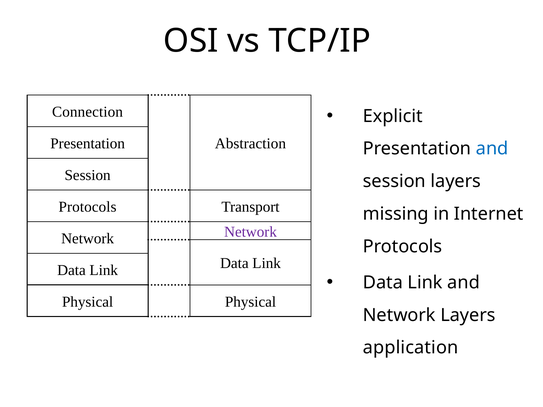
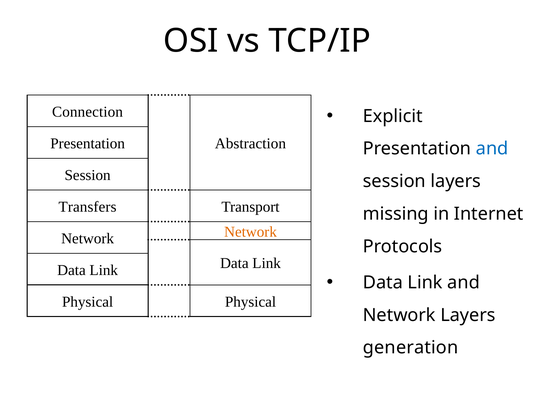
Protocols at (88, 207): Protocols -> Transfers
Network at (251, 232) colour: purple -> orange
application: application -> generation
